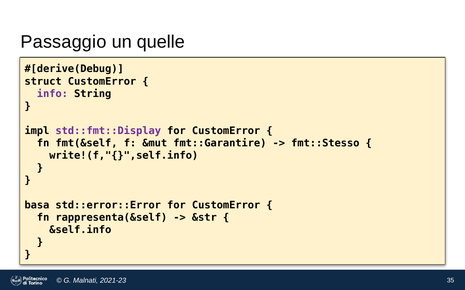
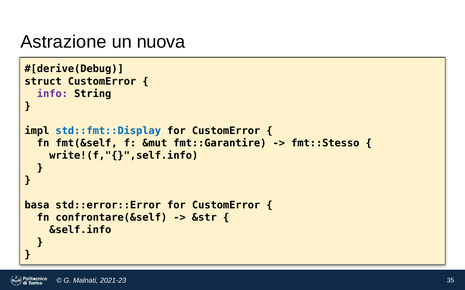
Passaggio: Passaggio -> Astrazione
quelle: quelle -> nuova
std::fmt::Display colour: purple -> blue
rappresenta(&self: rappresenta(&self -> confrontare(&self
